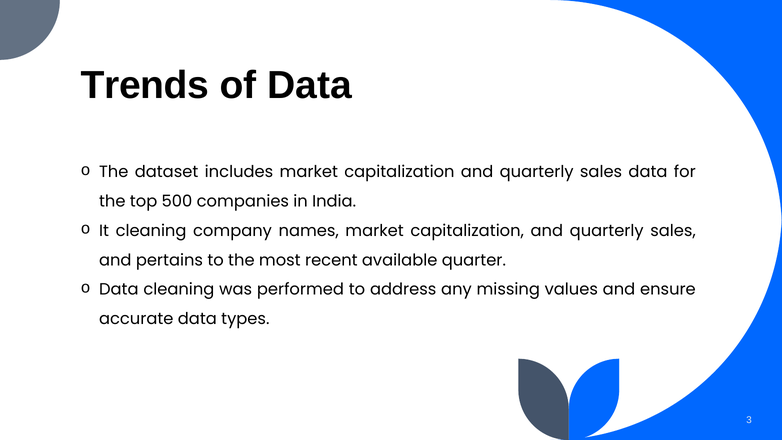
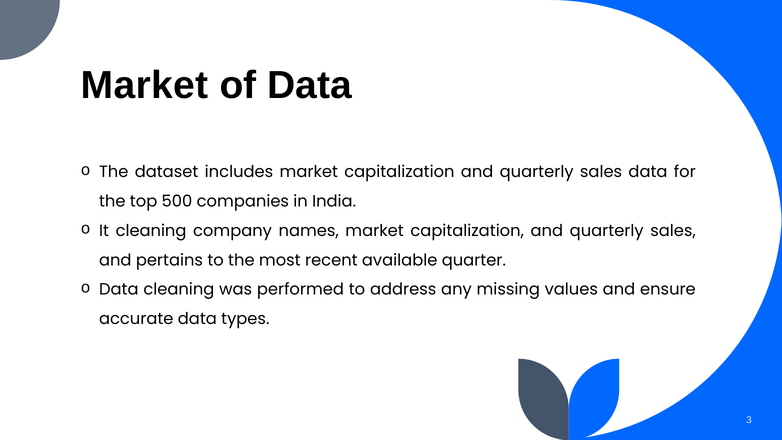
Trends at (145, 85): Trends -> Market
